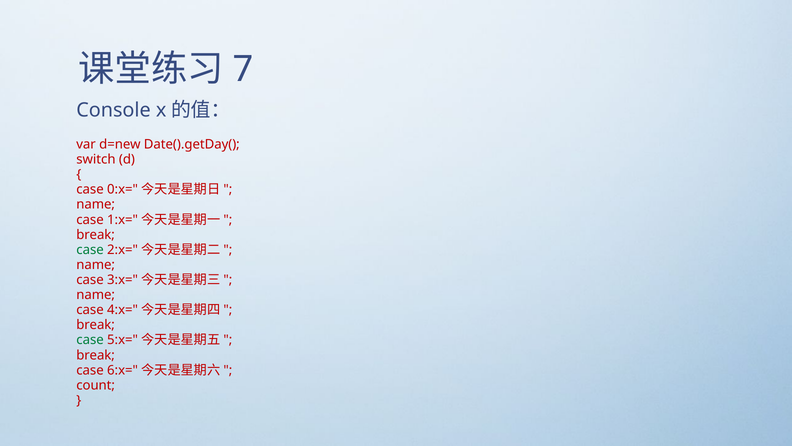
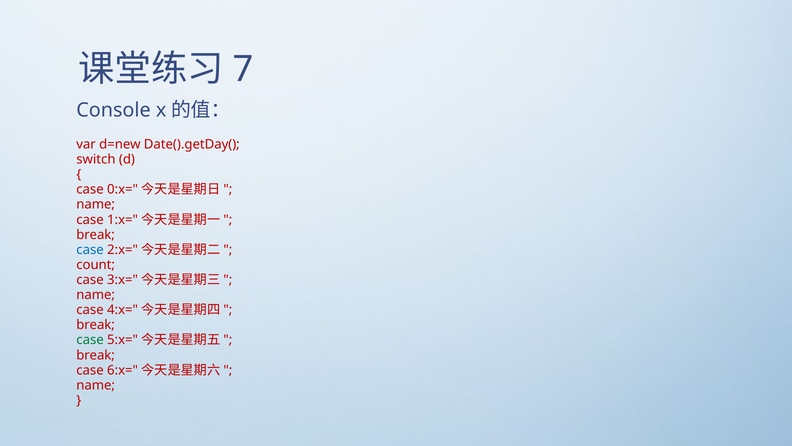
case at (90, 250) colour: green -> blue
name at (96, 265): name -> count
count at (96, 385): count -> name
